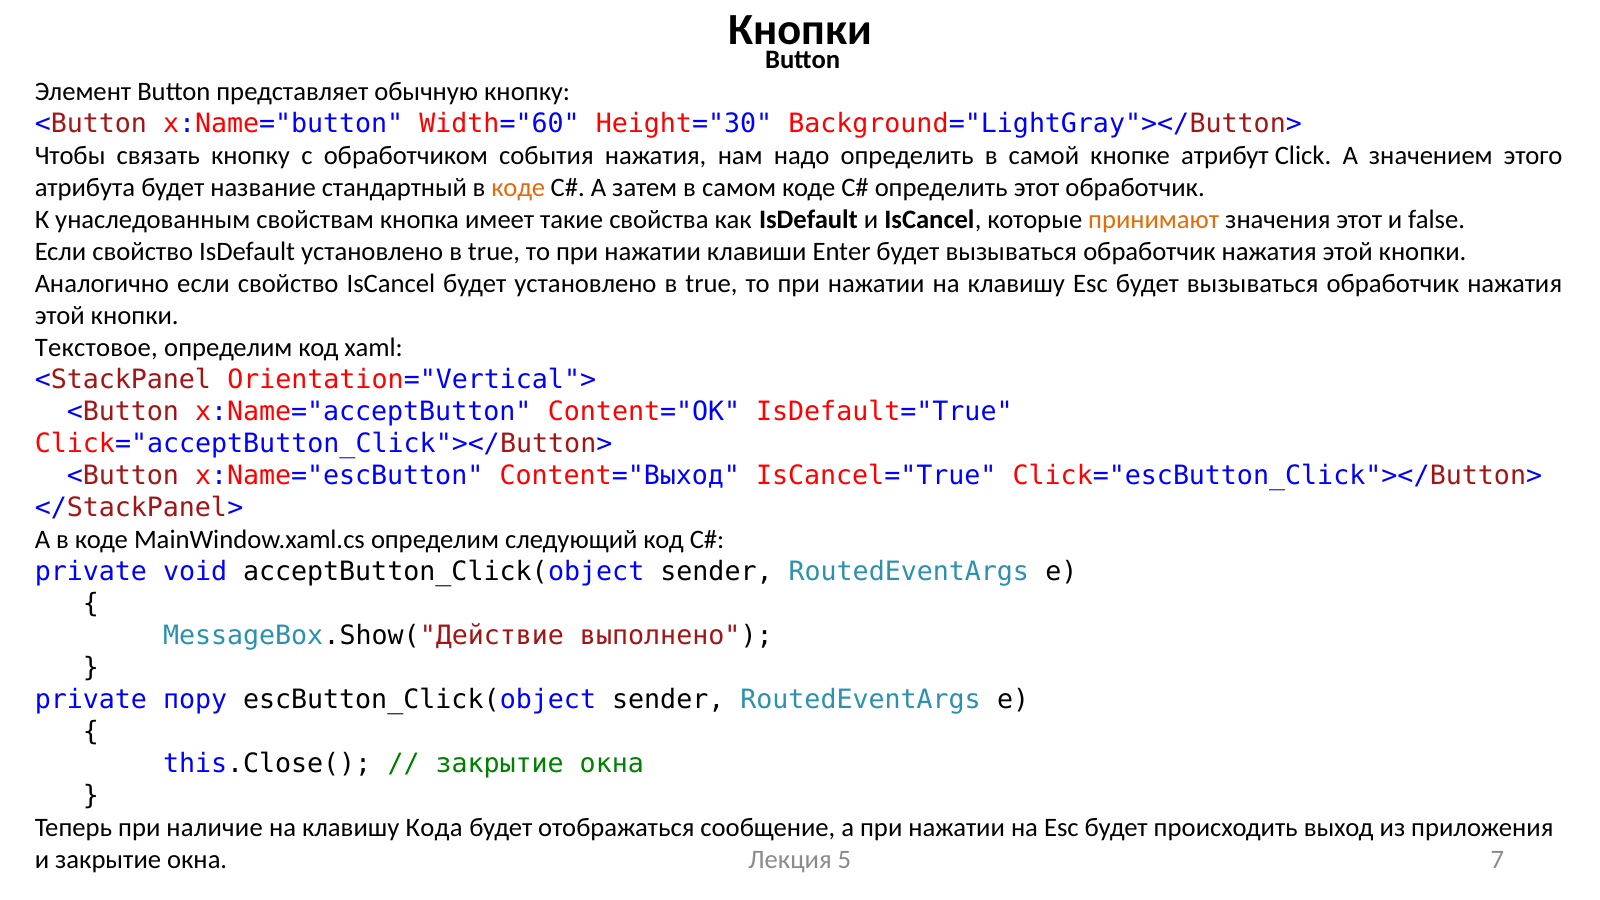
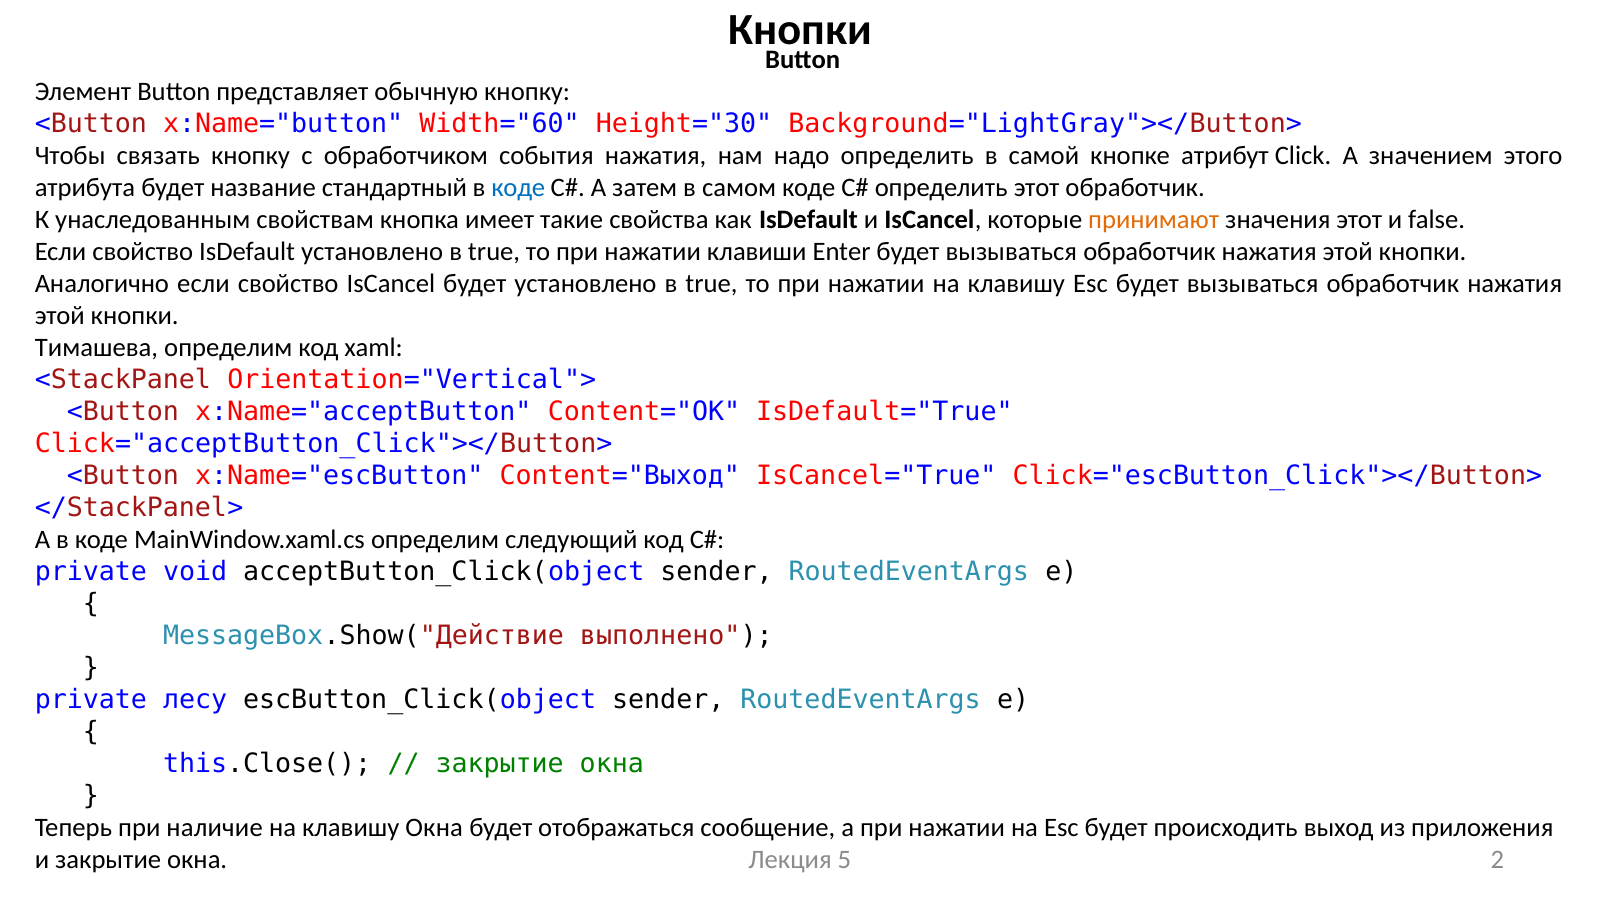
коде at (518, 188) colour: orange -> blue
Текстовое: Текстовое -> Тимашева
пору: пору -> лесу
клавишу Кода: Кода -> Окна
7: 7 -> 2
